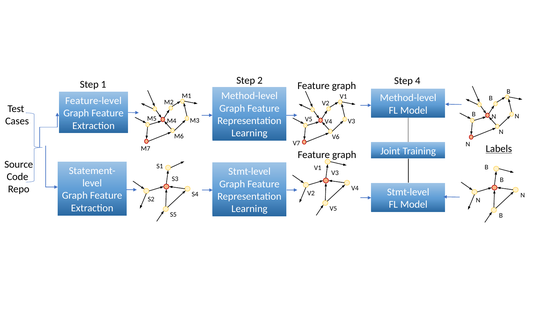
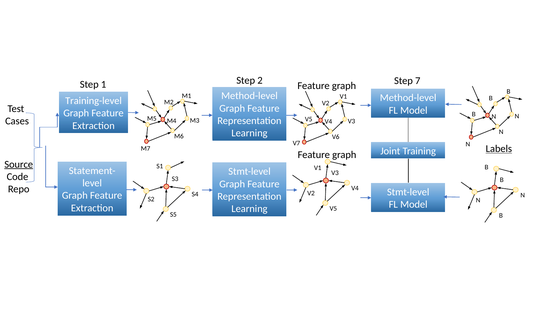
4: 4 -> 7
Feature-level: Feature-level -> Training-level
Source underline: none -> present
